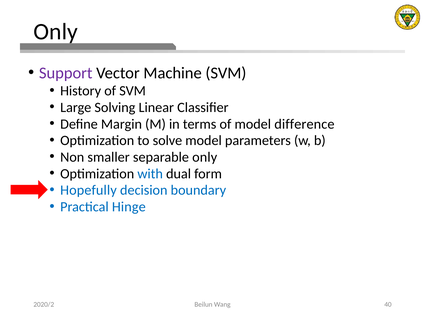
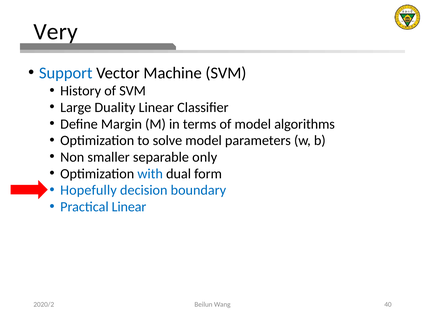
Only at (56, 32): Only -> Very
Support colour: purple -> blue
Solving: Solving -> Duality
difference: difference -> algorithms
Practical Hinge: Hinge -> Linear
